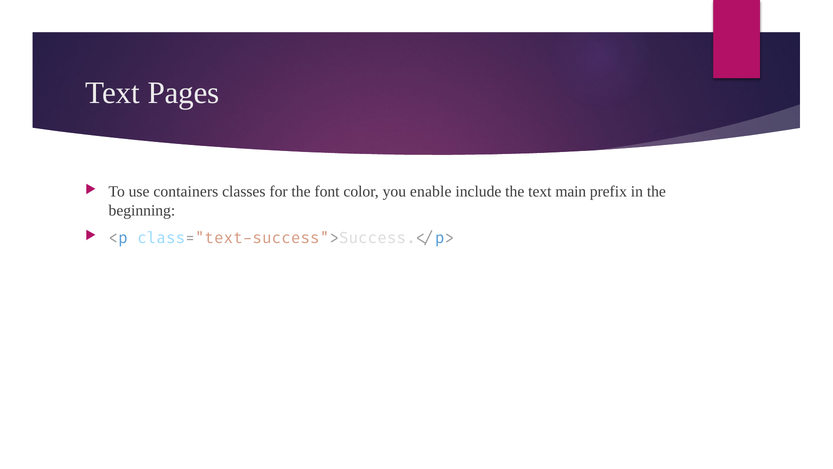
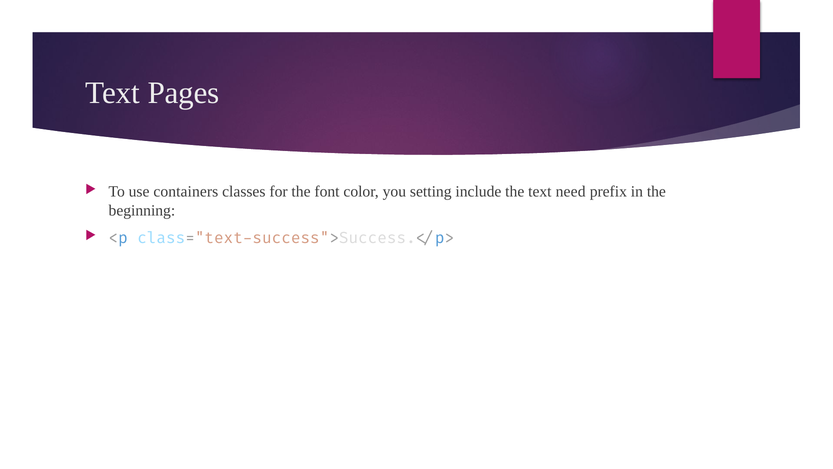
enable: enable -> setting
main: main -> need
